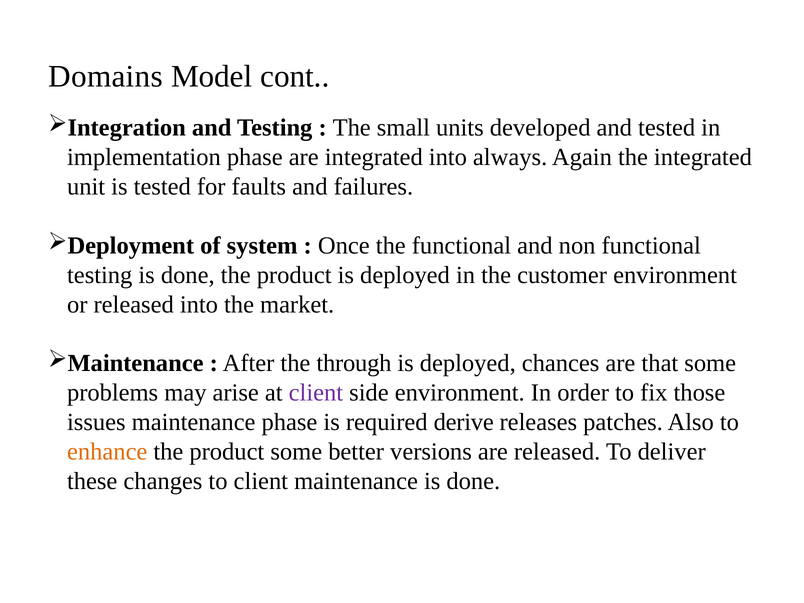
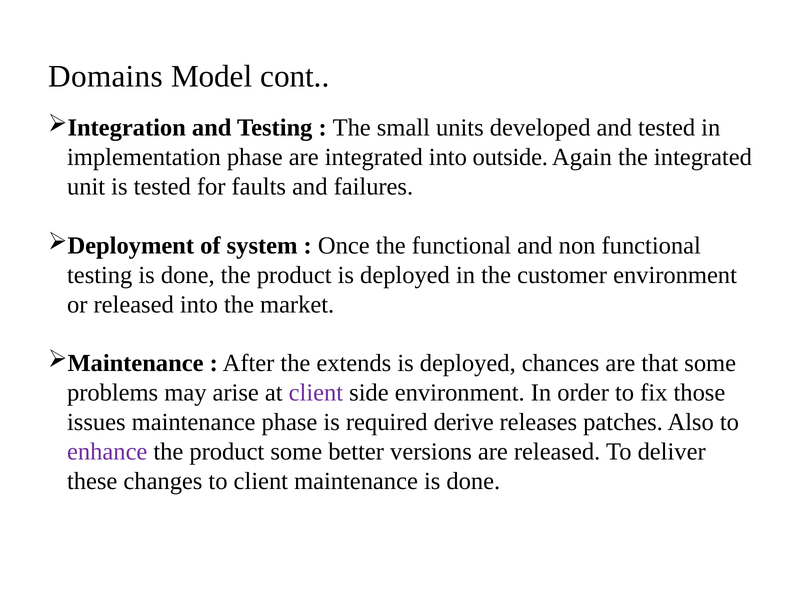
always: always -> outside
through: through -> extends
enhance colour: orange -> purple
